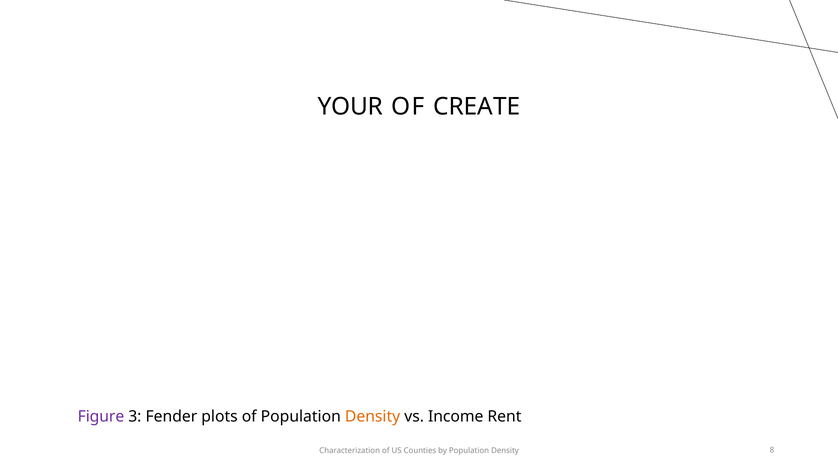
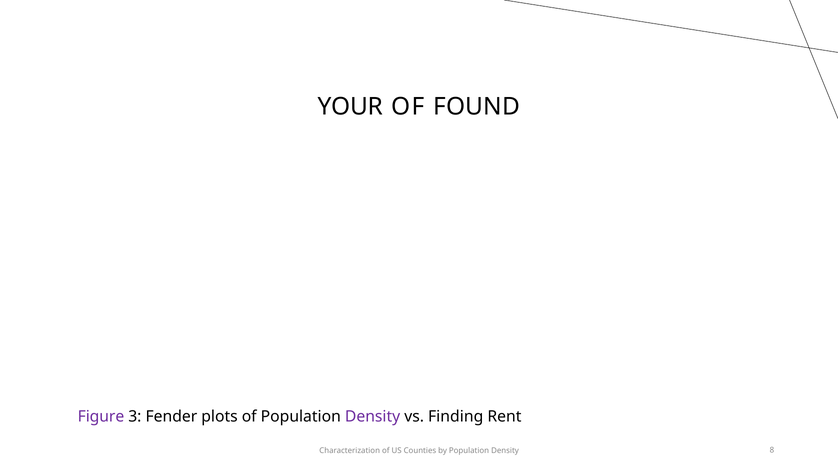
CREATE: CREATE -> FOUND
Density at (373, 416) colour: orange -> purple
Income: Income -> Finding
